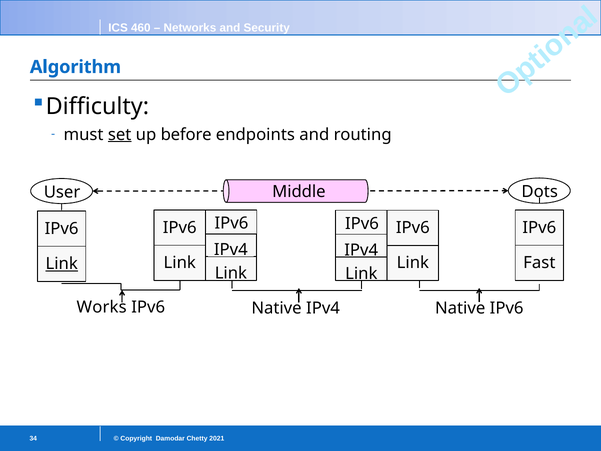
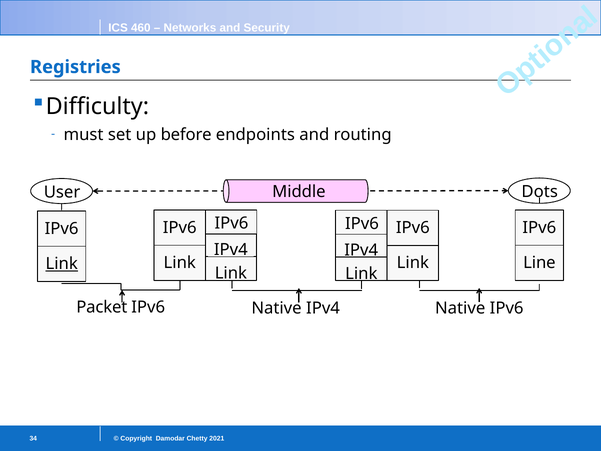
Algorithm: Algorithm -> Registries
set underline: present -> none
Fast: Fast -> Line
Works: Works -> Packet
